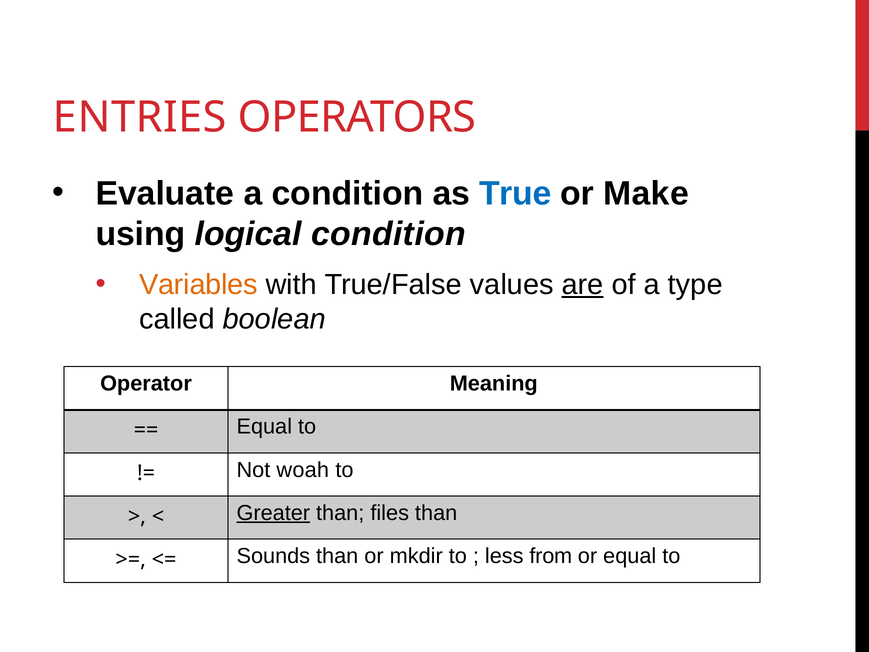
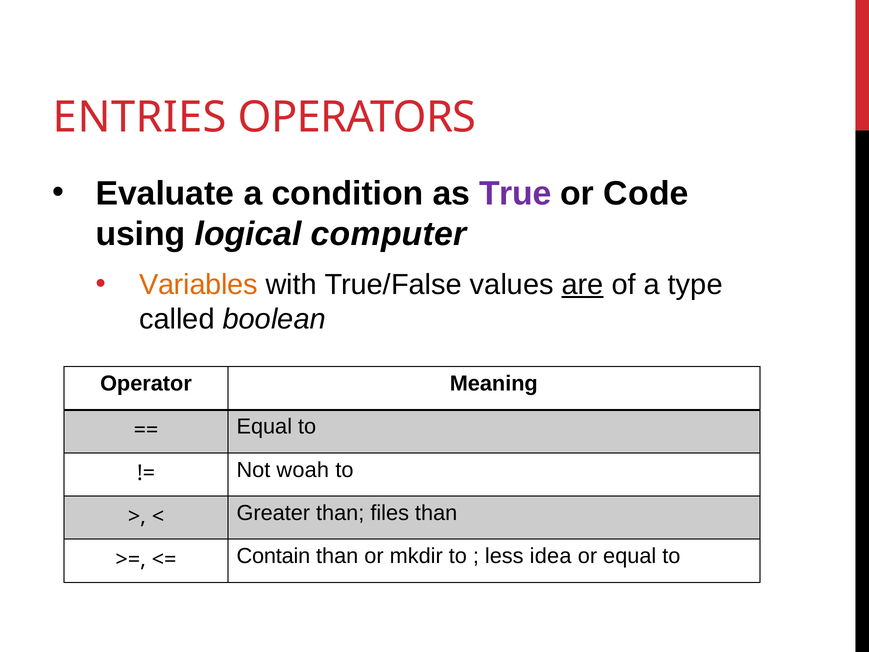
True colour: blue -> purple
Make: Make -> Code
logical condition: condition -> computer
Greater underline: present -> none
Sounds: Sounds -> Contain
from: from -> idea
